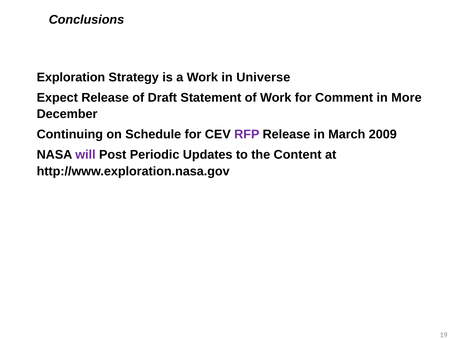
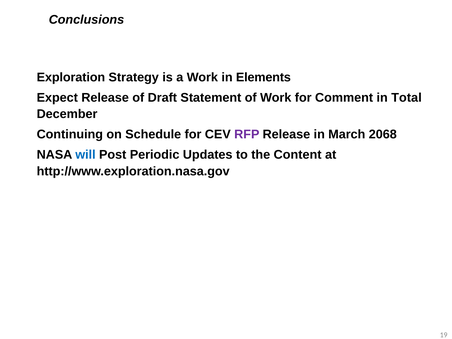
Universe: Universe -> Elements
More: More -> Total
2009: 2009 -> 2068
will colour: purple -> blue
